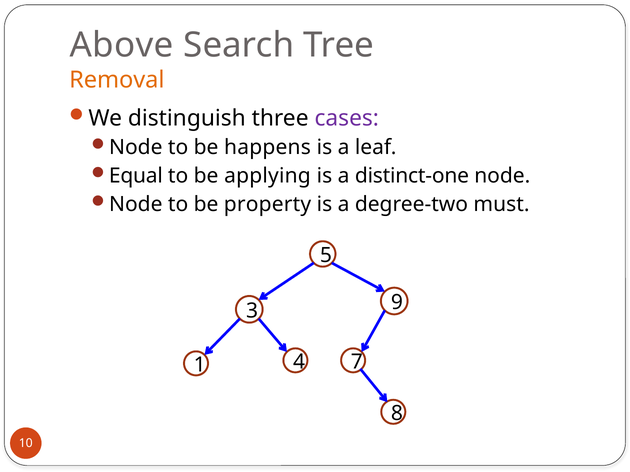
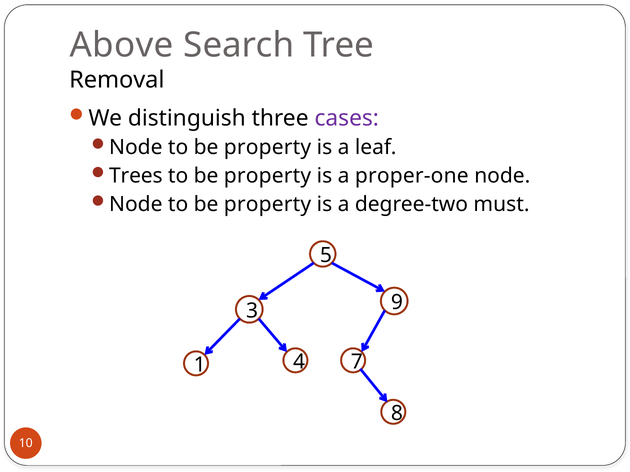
Removal colour: orange -> black
happens at (267, 148): happens -> property
Equal: Equal -> Trees
applying at (267, 176): applying -> property
distinct-one: distinct-one -> proper-one
